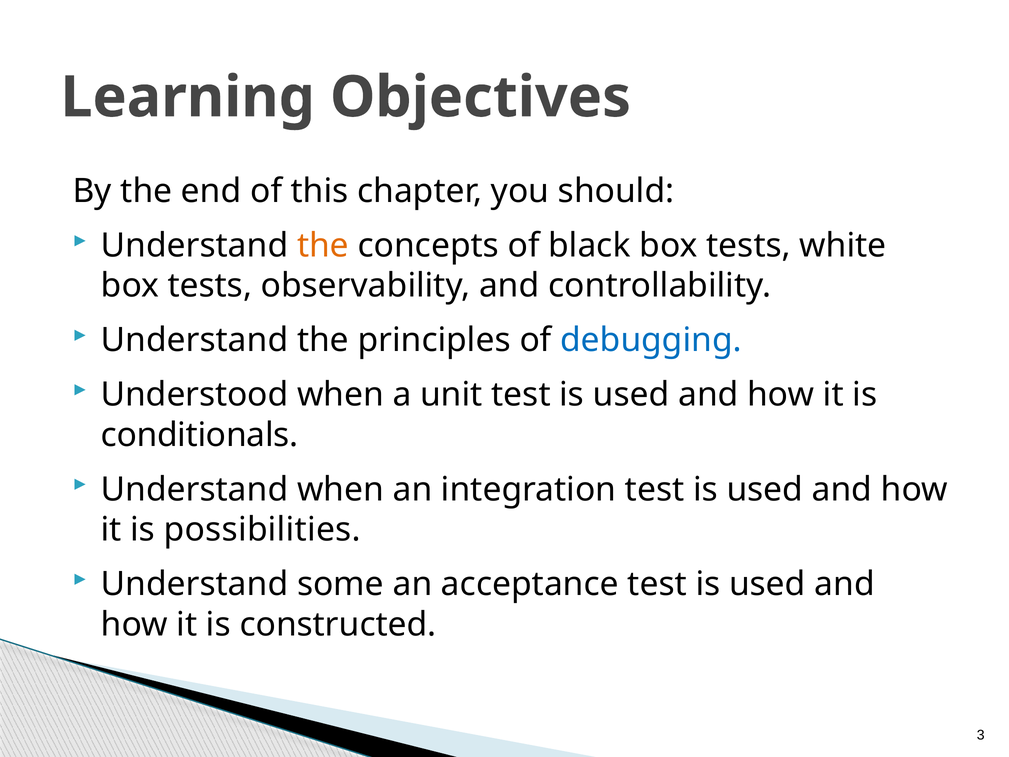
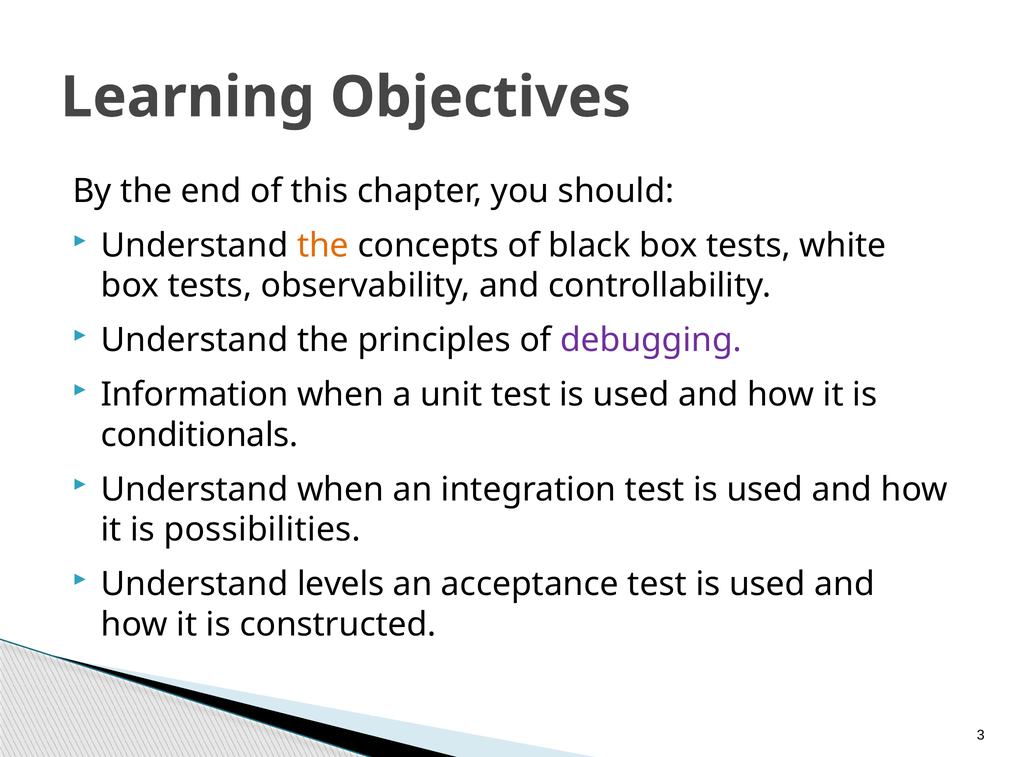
debugging colour: blue -> purple
Understood: Understood -> Information
some: some -> levels
